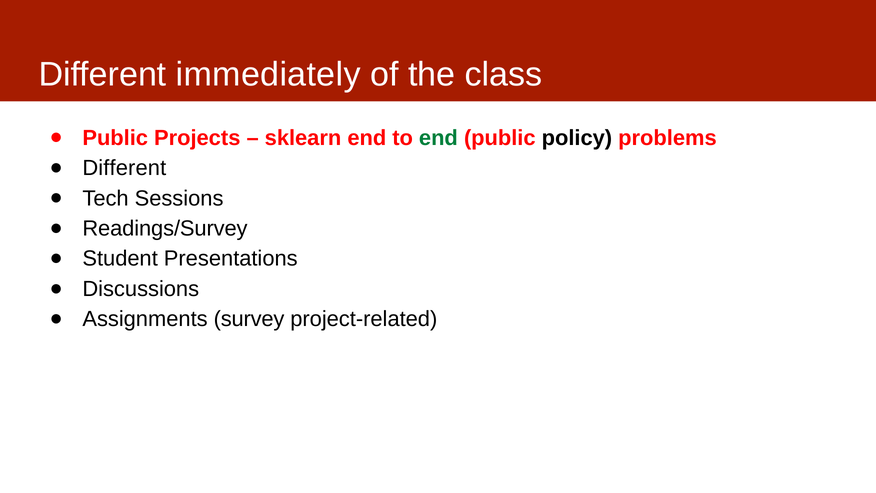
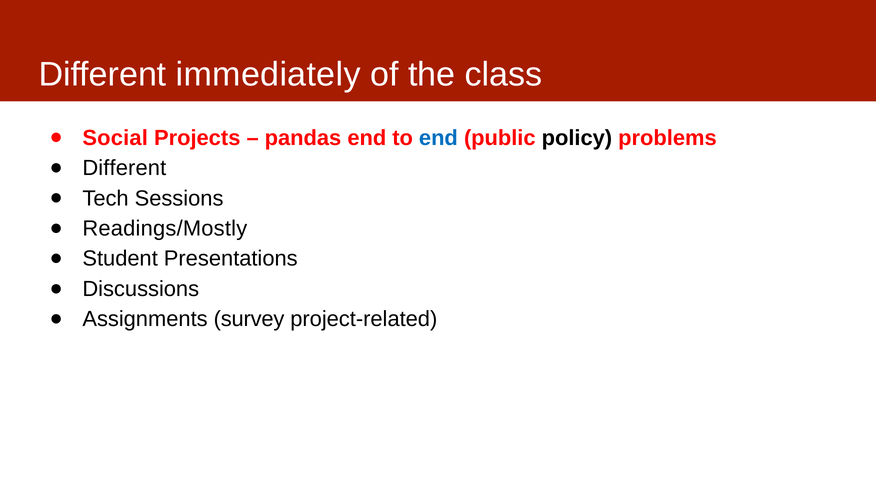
Public at (115, 138): Public -> Social
sklearn: sklearn -> pandas
end at (438, 138) colour: green -> blue
Readings/Survey: Readings/Survey -> Readings/Mostly
